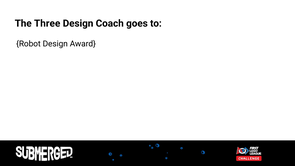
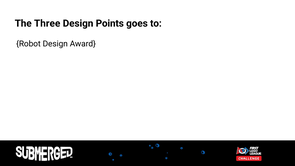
Coach: Coach -> Points
